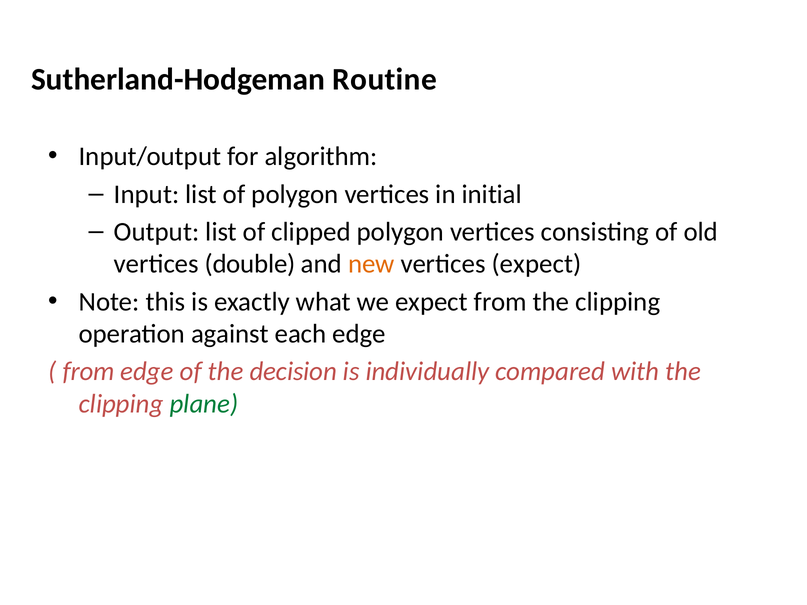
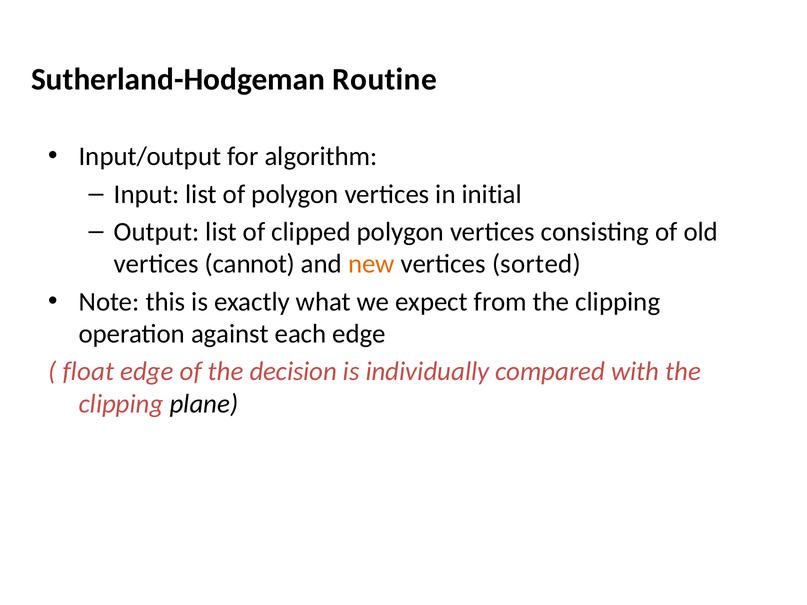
double: double -> cannot
vertices expect: expect -> sorted
from at (89, 372): from -> float
plane colour: green -> black
